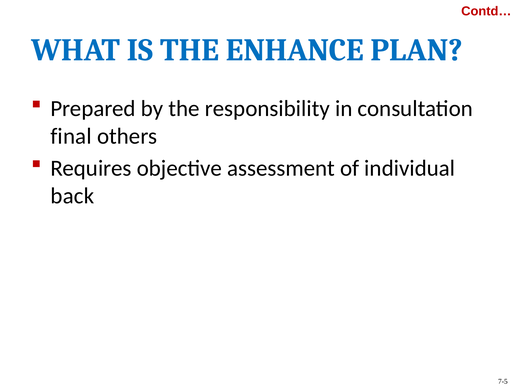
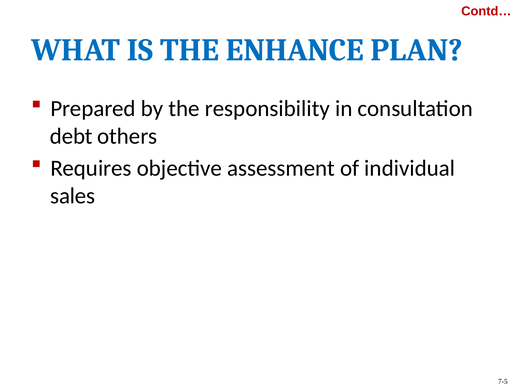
final: final -> debt
back: back -> sales
